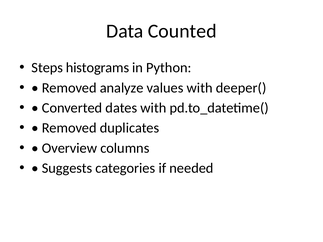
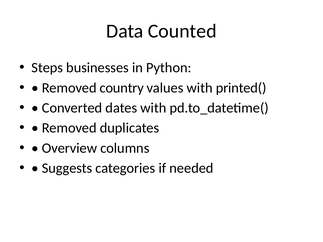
histograms: histograms -> businesses
analyze: analyze -> country
deeper(: deeper( -> printed(
